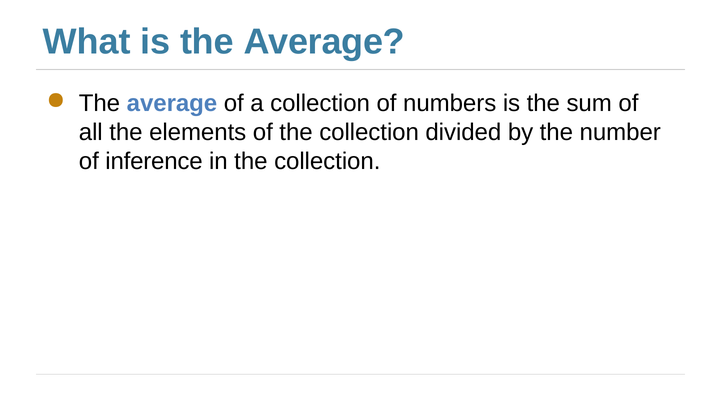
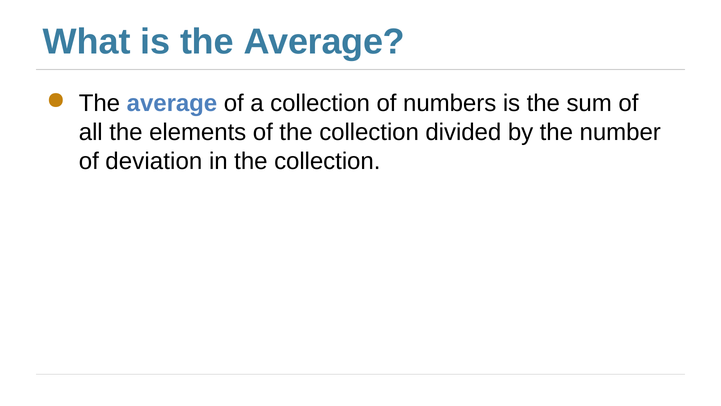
inference: inference -> deviation
